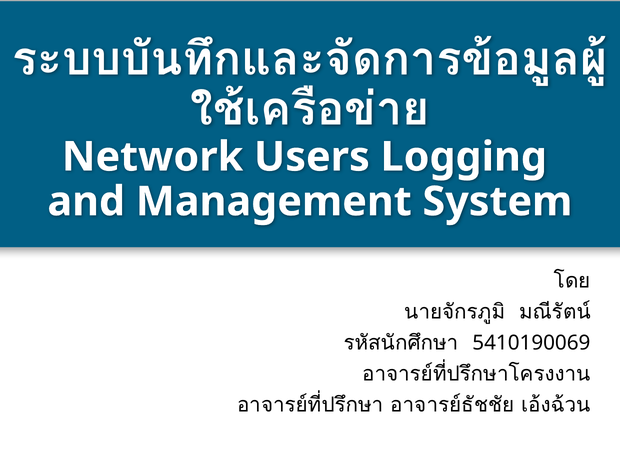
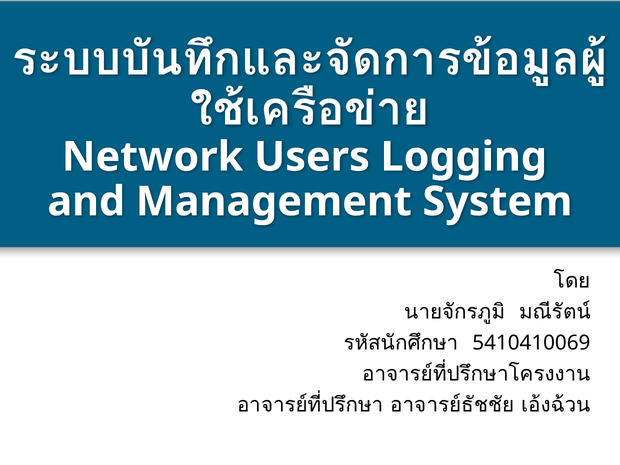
5410190069: 5410190069 -> 5410410069
